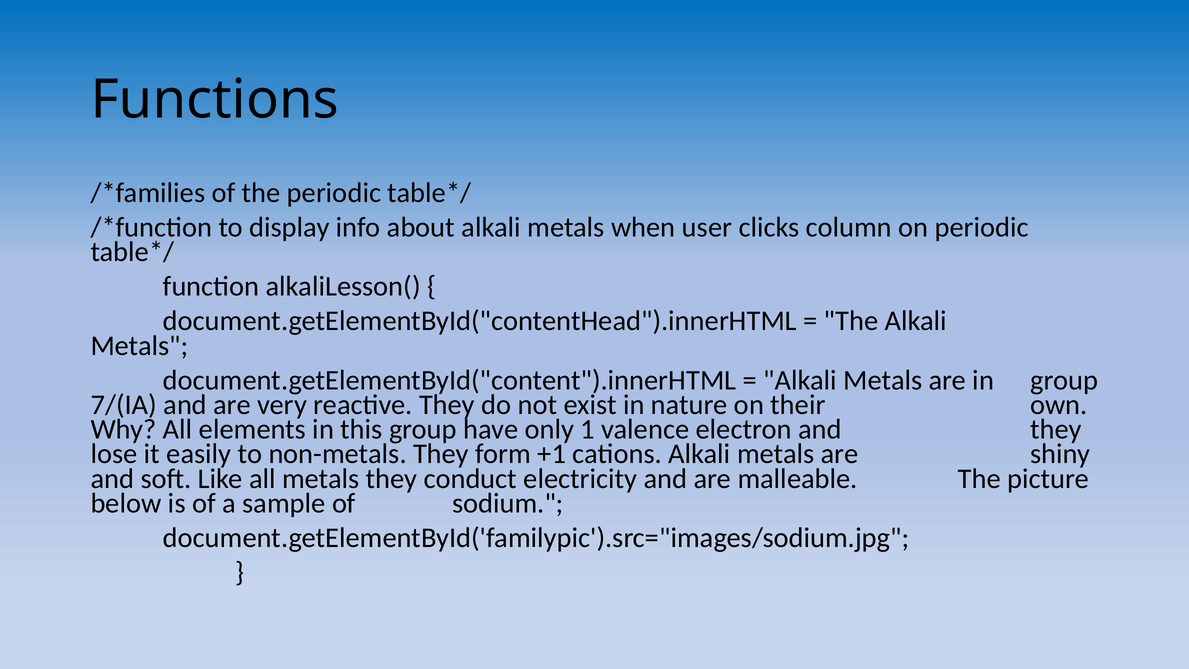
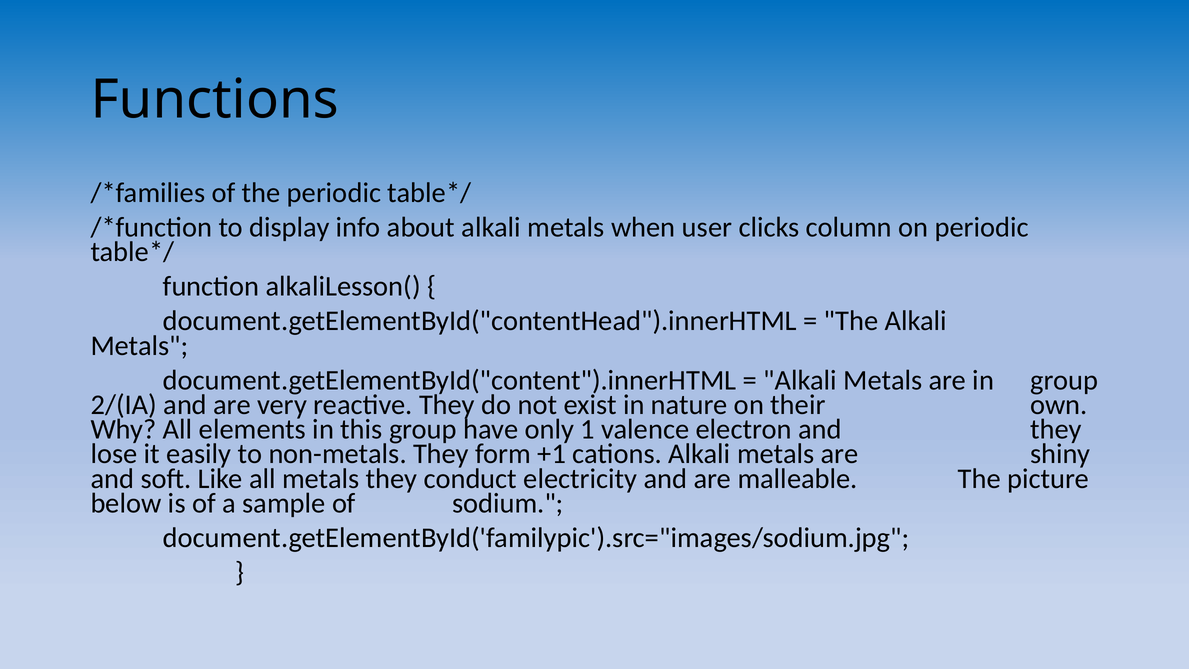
7/(IA: 7/(IA -> 2/(IA
